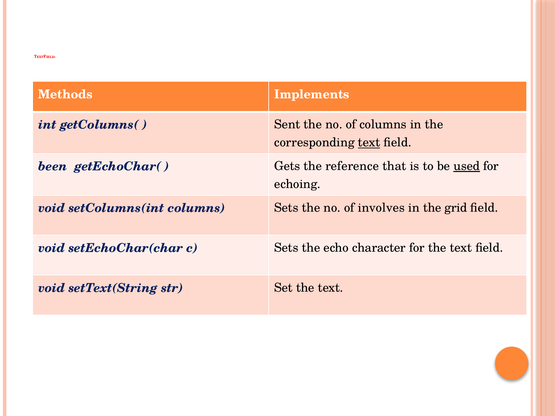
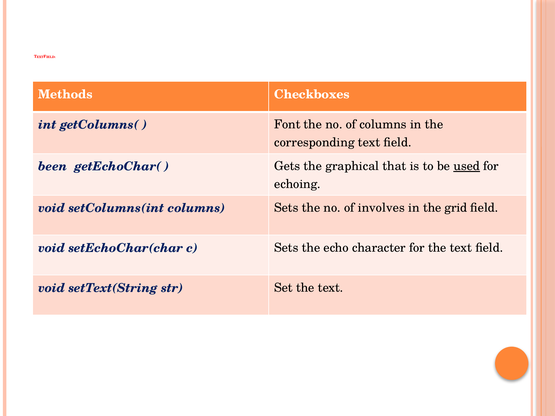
Implements: Implements -> Checkboxes
Sent: Sent -> Font
text at (369, 143) underline: present -> none
reference: reference -> graphical
